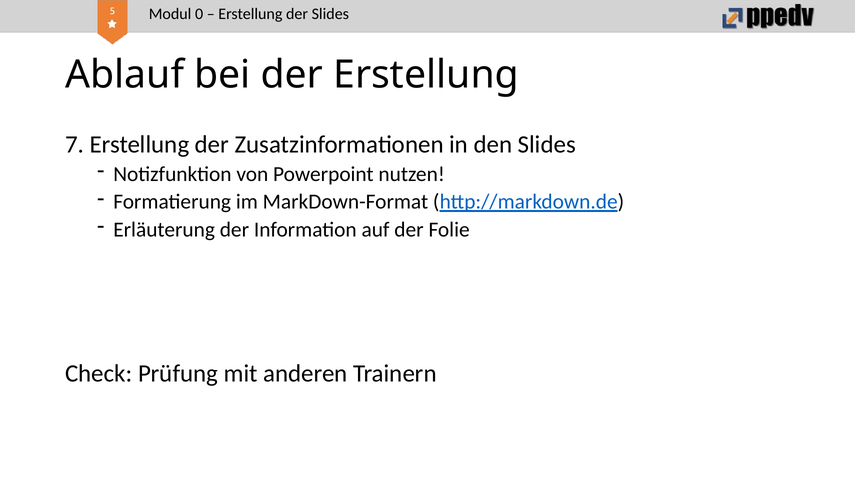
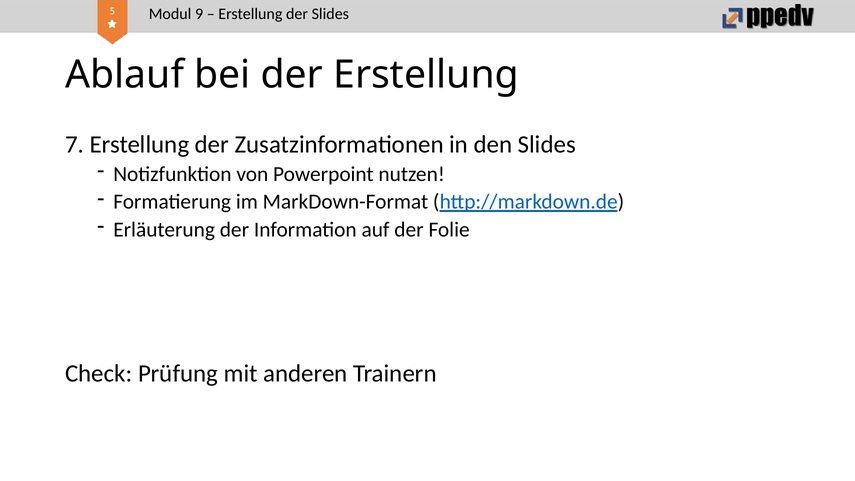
0: 0 -> 9
